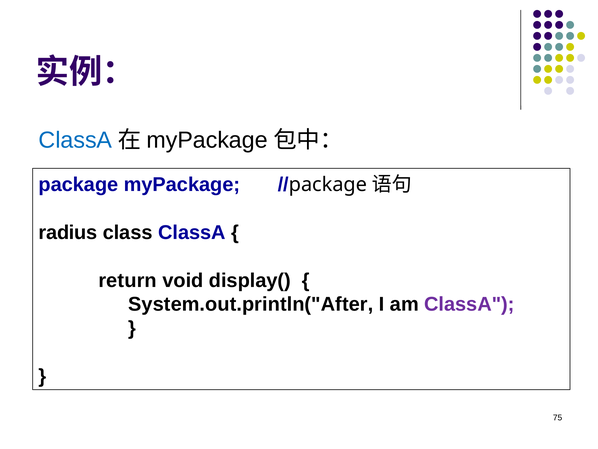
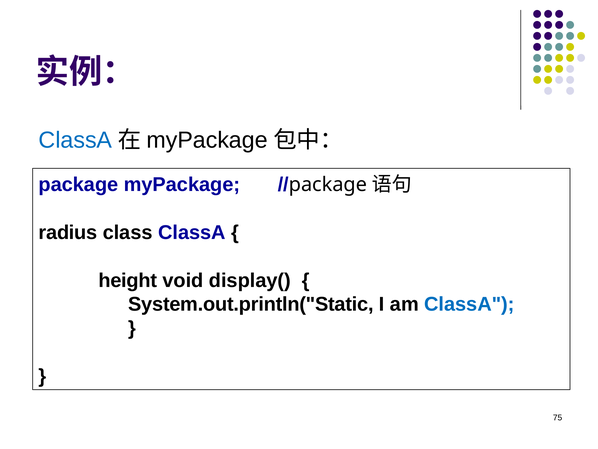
return: return -> height
System.out.println("After: System.out.println("After -> System.out.println("Static
ClassA at (469, 304) colour: purple -> blue
